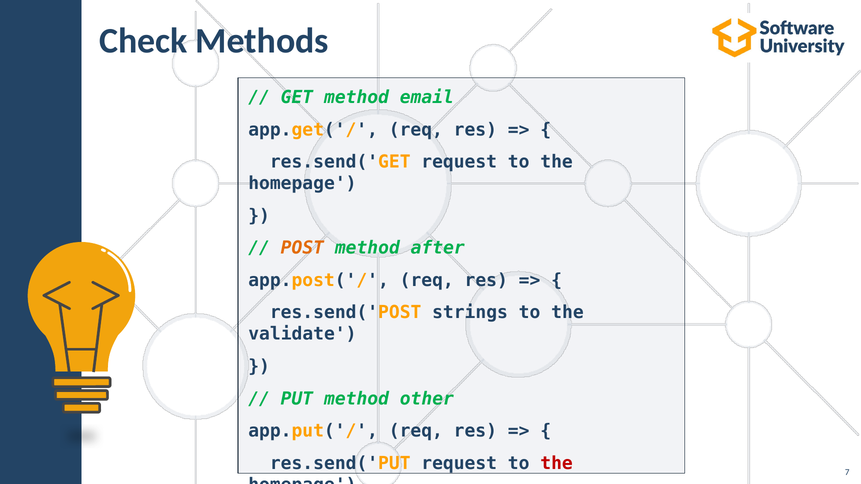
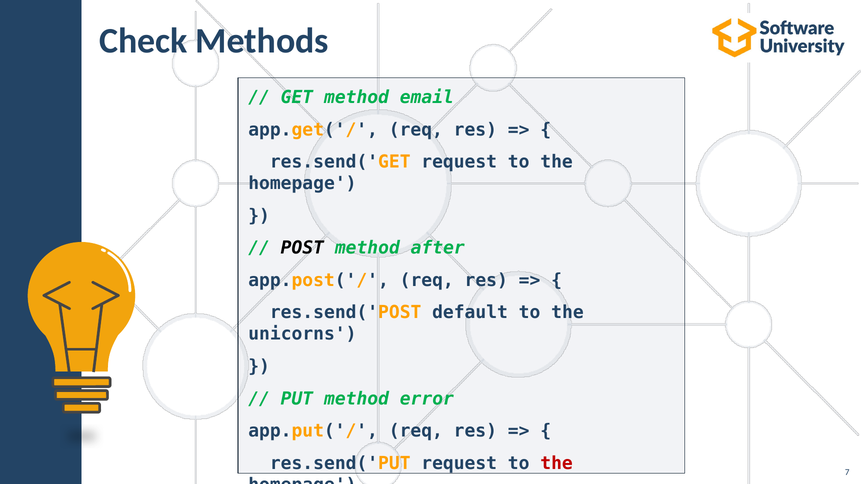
POST colour: orange -> black
strings: strings -> default
validate: validate -> unicorns
other: other -> error
